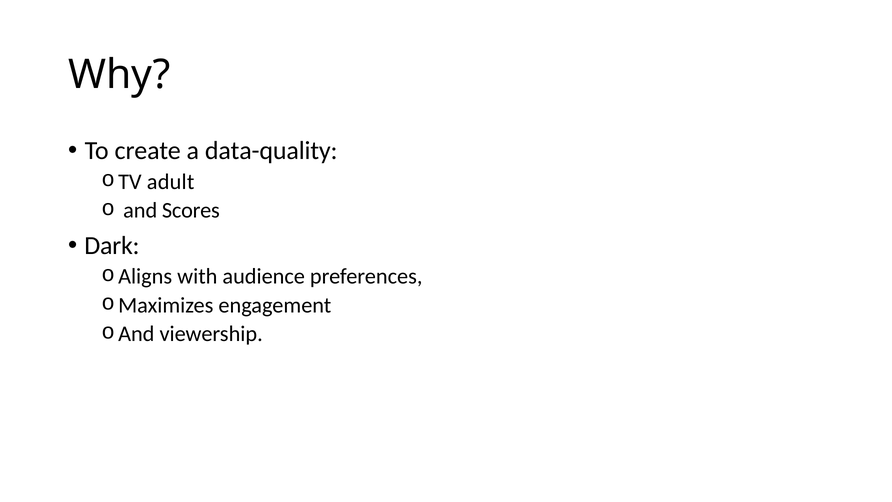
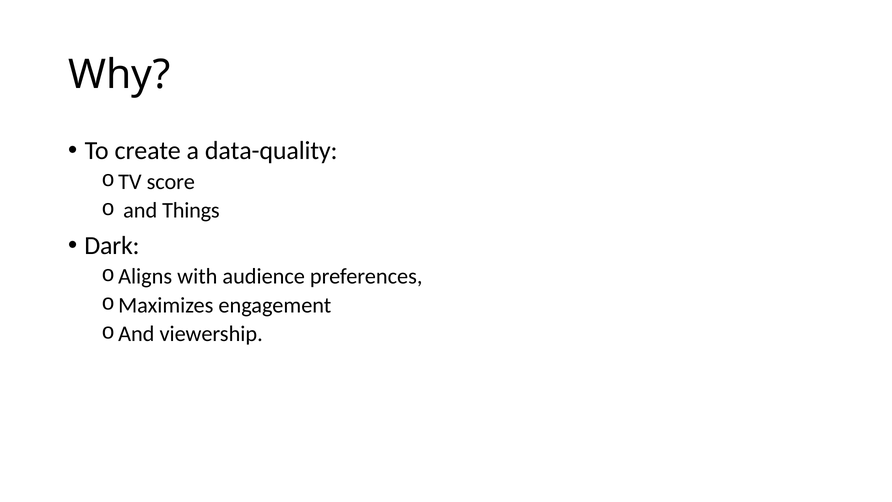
adult: adult -> score
Scores: Scores -> Things
